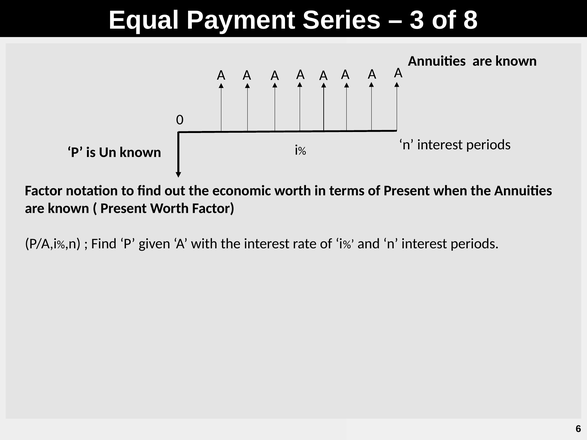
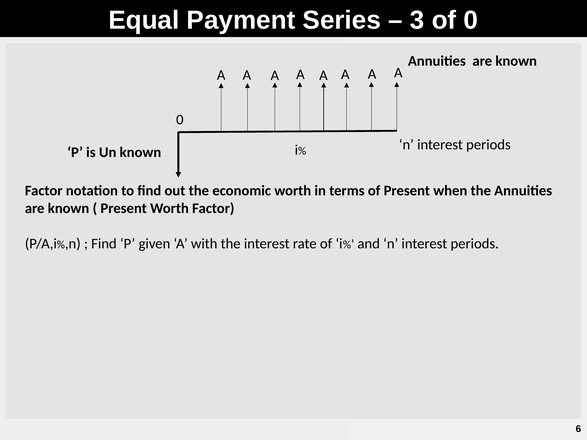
of 8: 8 -> 0
